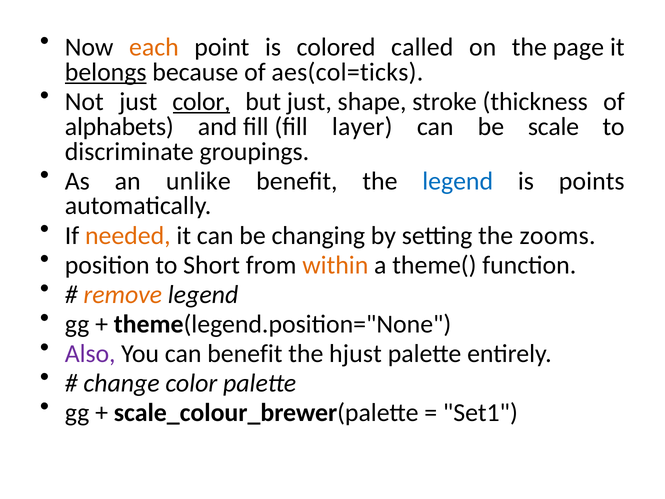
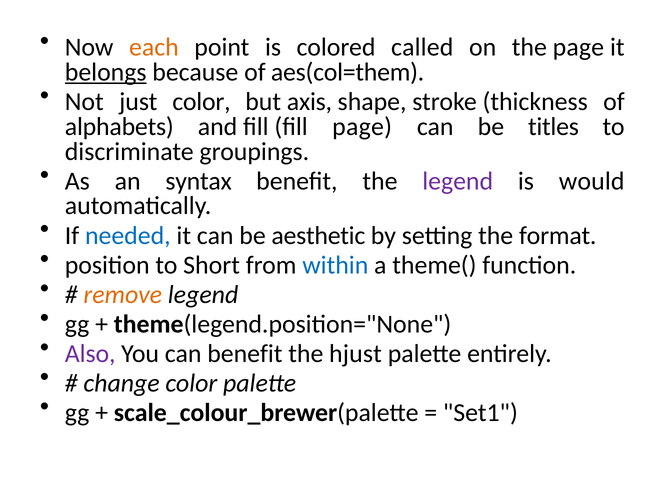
aes(col=ticks: aes(col=ticks -> aes(col=them
color at (201, 102) underline: present -> none
but just: just -> axis
fill layer: layer -> page
scale: scale -> titles
unlike: unlike -> syntax
legend at (458, 181) colour: blue -> purple
points: points -> would
needed colour: orange -> blue
changing: changing -> aesthetic
zooms: zooms -> format
within colour: orange -> blue
